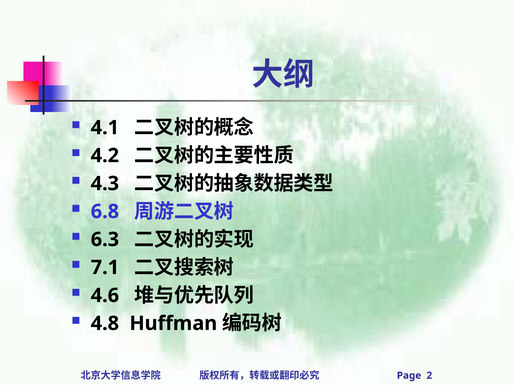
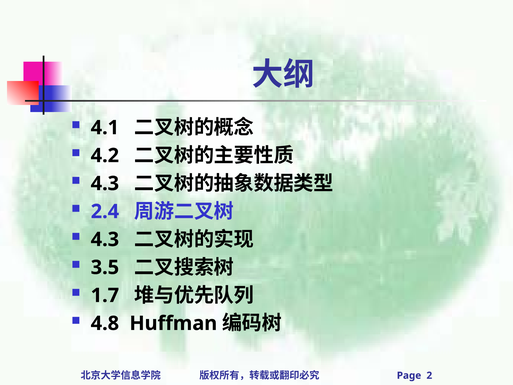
6.8: 6.8 -> 2.4
6.3 at (105, 239): 6.3 -> 4.3
7.1: 7.1 -> 3.5
4.6: 4.6 -> 1.7
